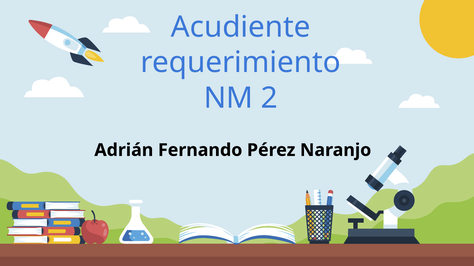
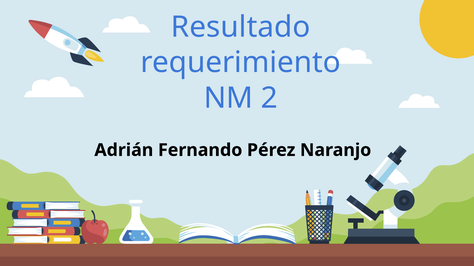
Acudiente: Acudiente -> Resultado
